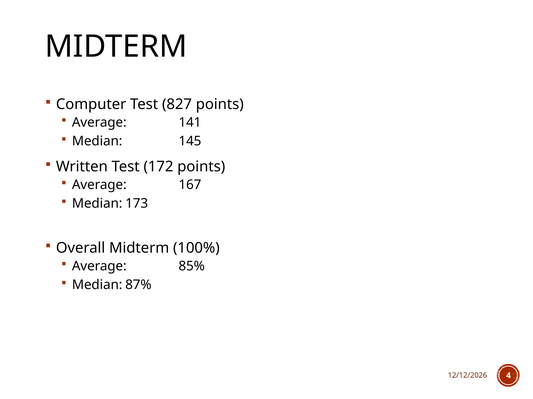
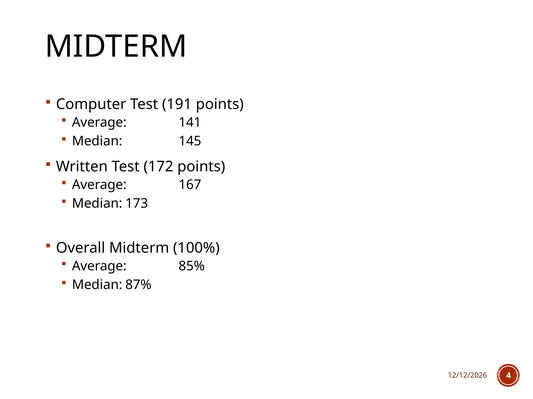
827: 827 -> 191
